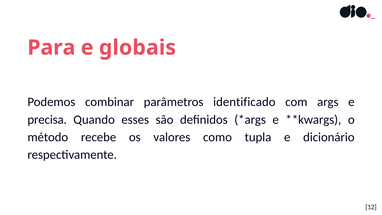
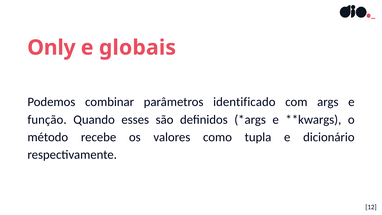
Para: Para -> Only
precisa: precisa -> função
